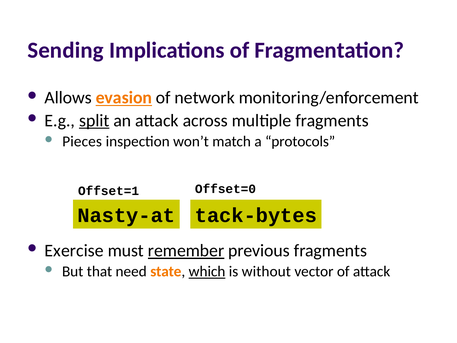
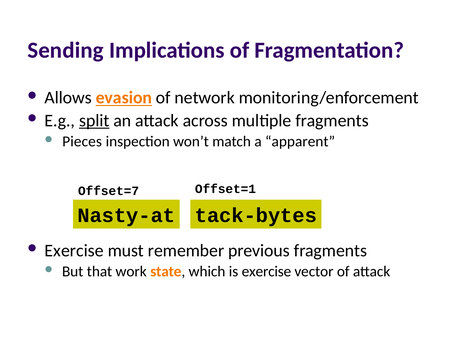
protocols: protocols -> apparent
Offset=0: Offset=0 -> Offset=1
Offset=1: Offset=1 -> Offset=7
remember underline: present -> none
need: need -> work
which underline: present -> none
is without: without -> exercise
